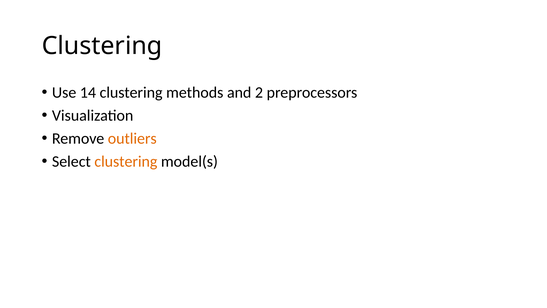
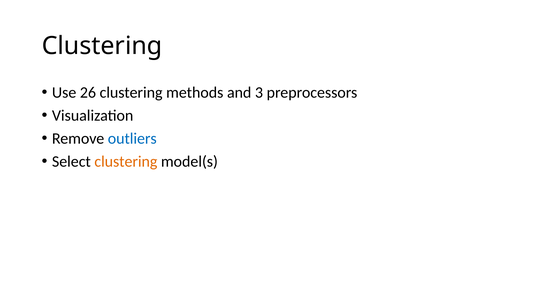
14: 14 -> 26
2: 2 -> 3
outliers colour: orange -> blue
